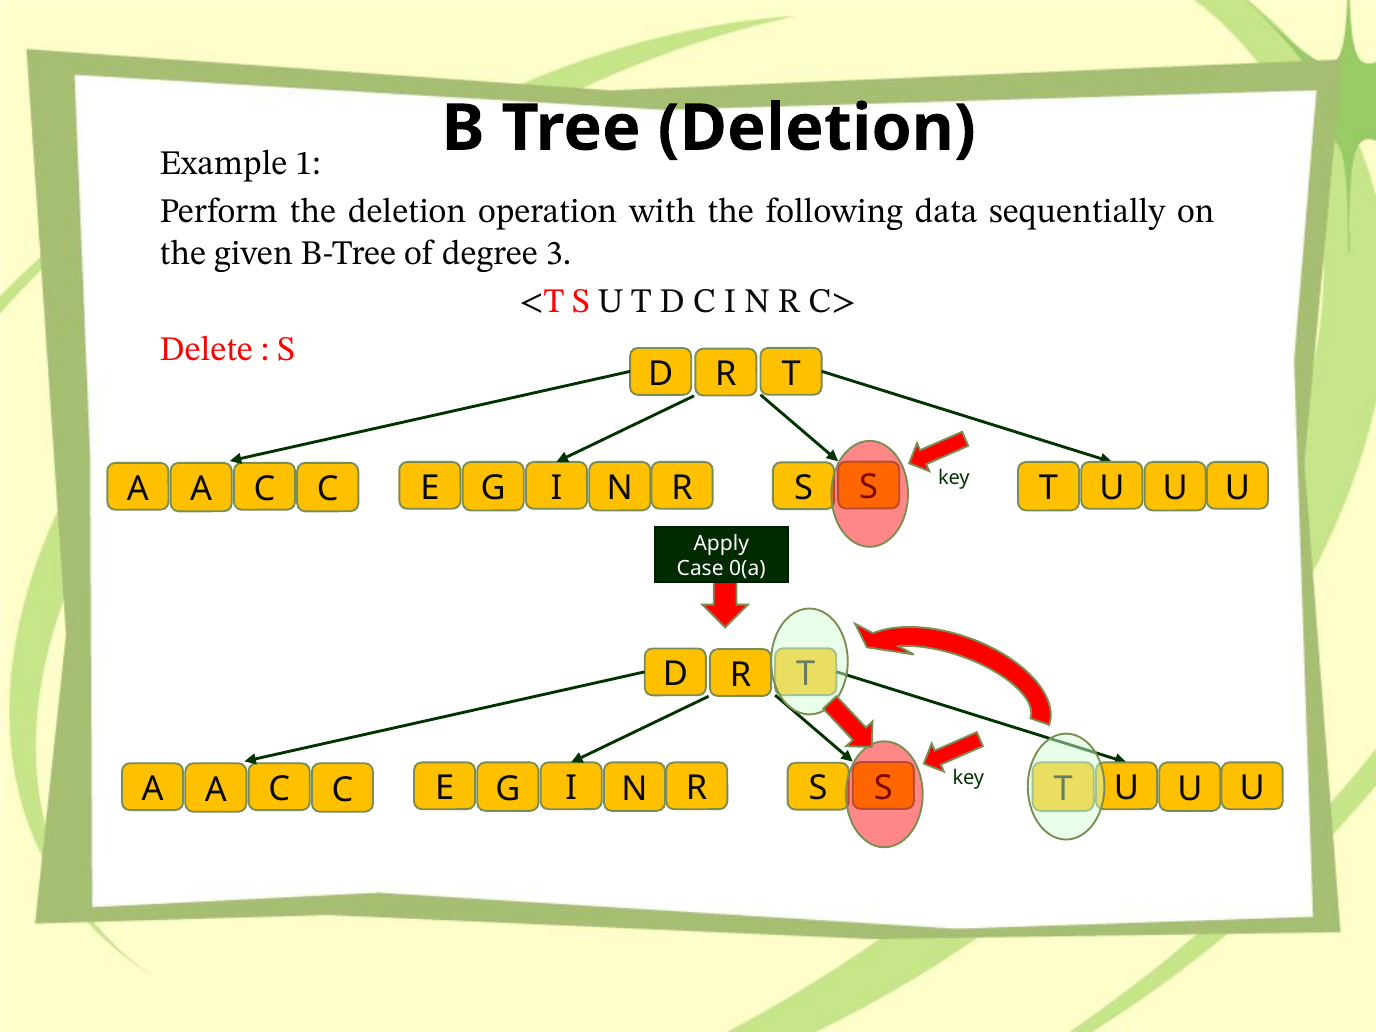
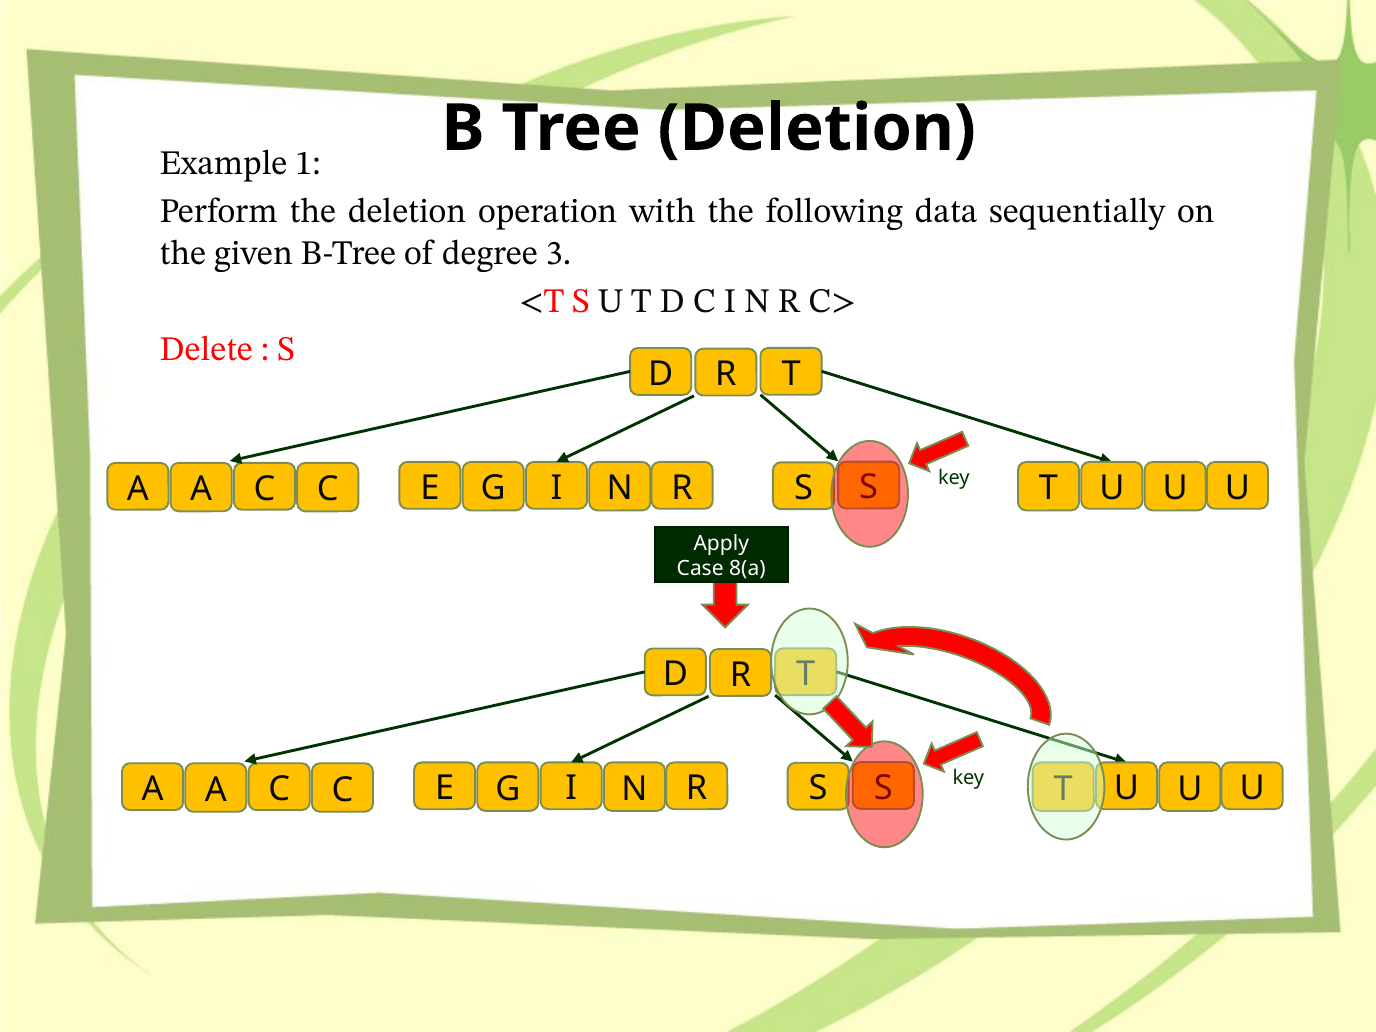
0(a: 0(a -> 8(a
